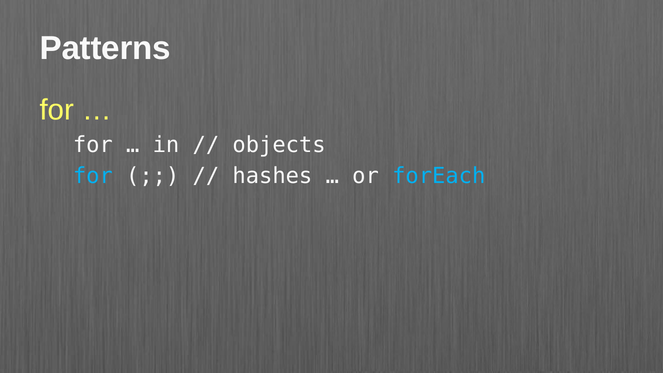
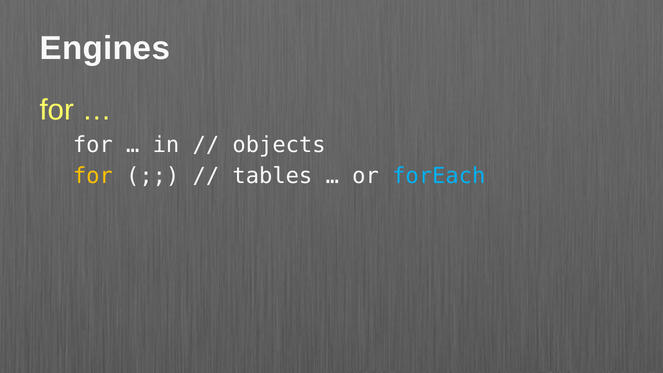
Patterns: Patterns -> Engines
for at (93, 176) colour: light blue -> yellow
hashes: hashes -> tables
